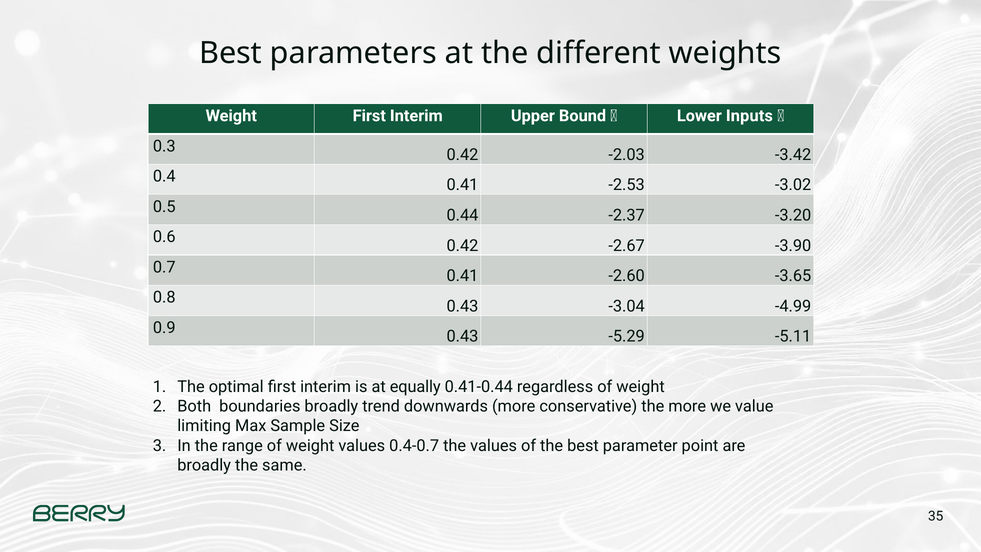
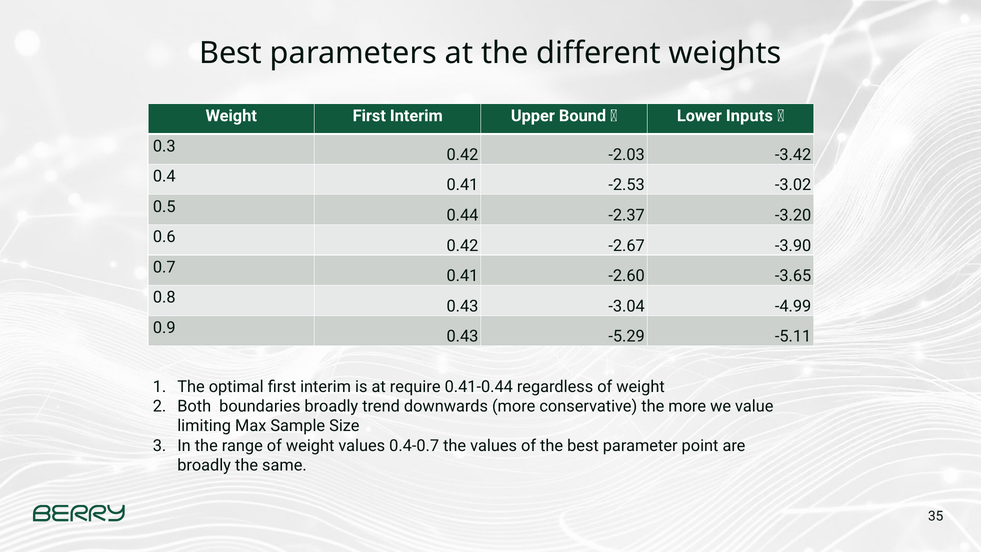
equally: equally -> require
